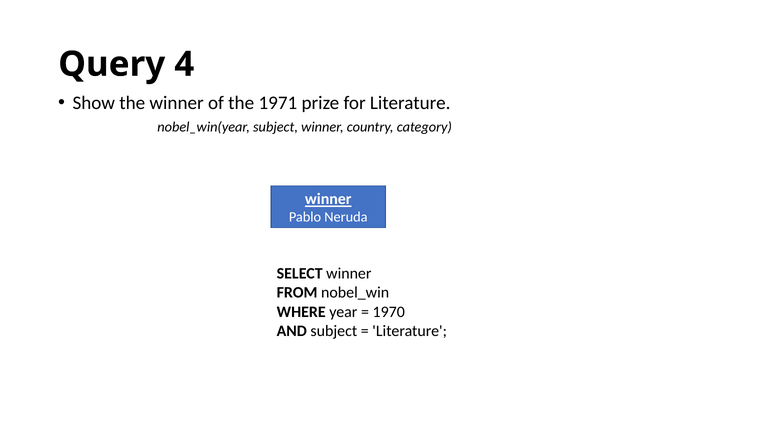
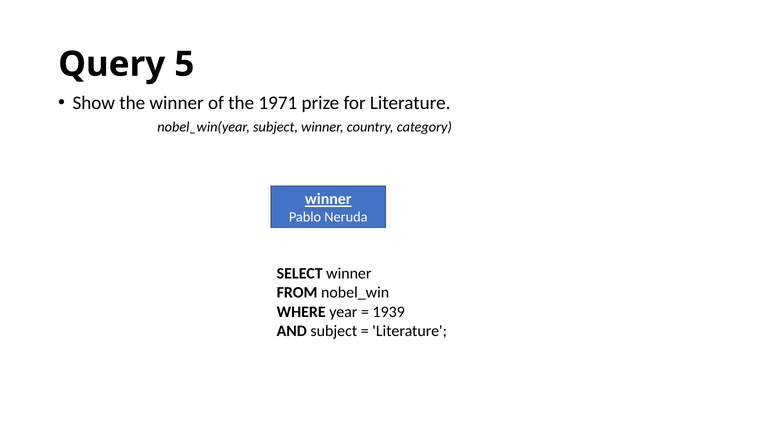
4: 4 -> 5
1970: 1970 -> 1939
